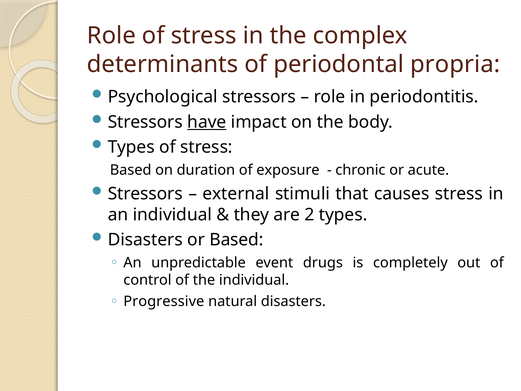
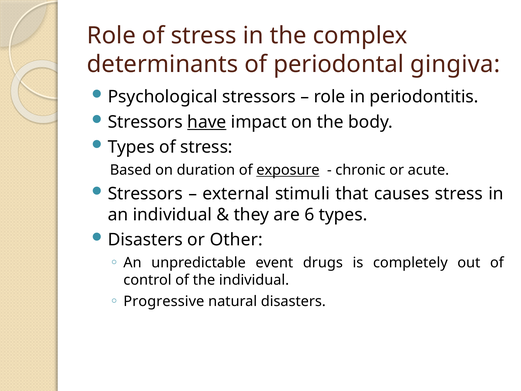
propria: propria -> gingiva
exposure underline: none -> present
2: 2 -> 6
or Based: Based -> Other
